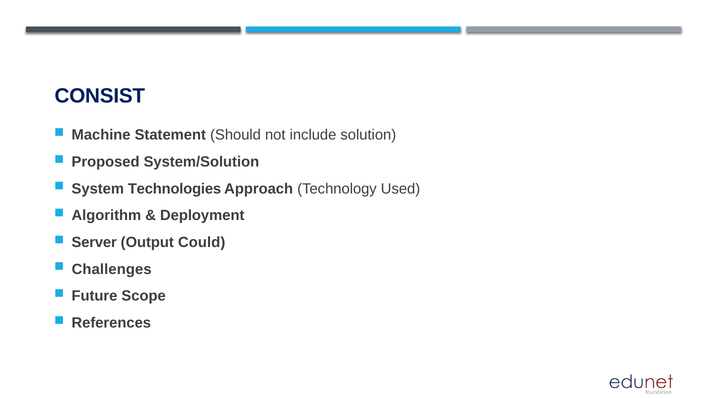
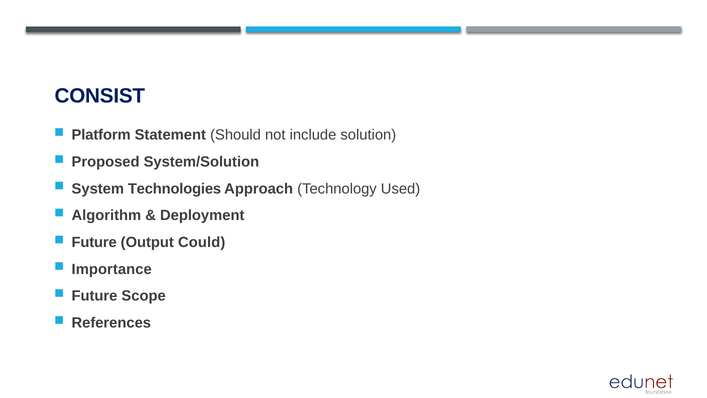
Machine: Machine -> Platform
Server at (94, 242): Server -> Future
Challenges: Challenges -> Importance
